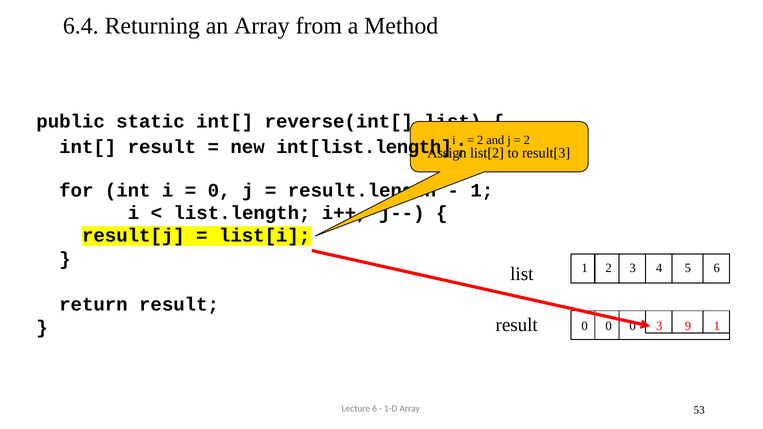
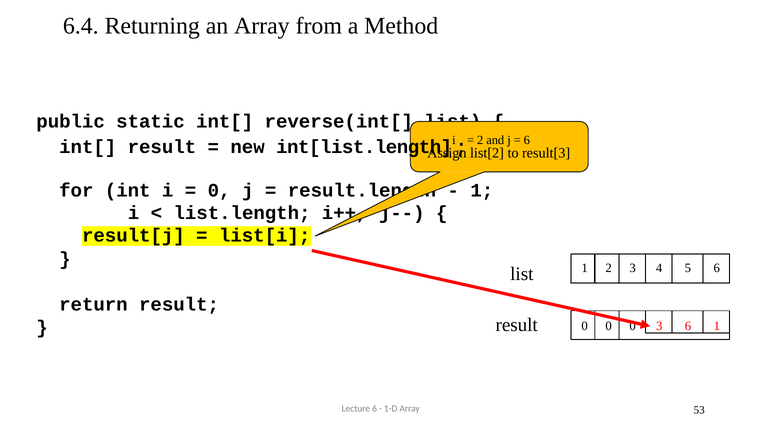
2 at (527, 140): 2 -> 6
3 9: 9 -> 6
